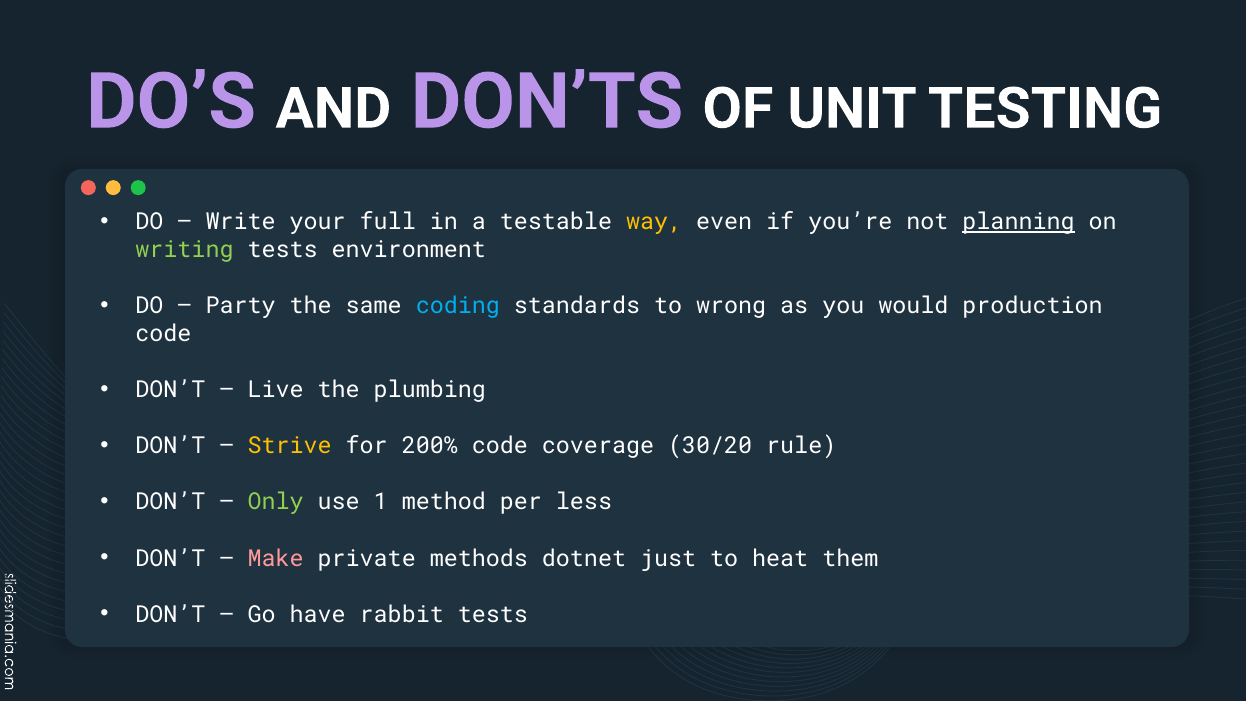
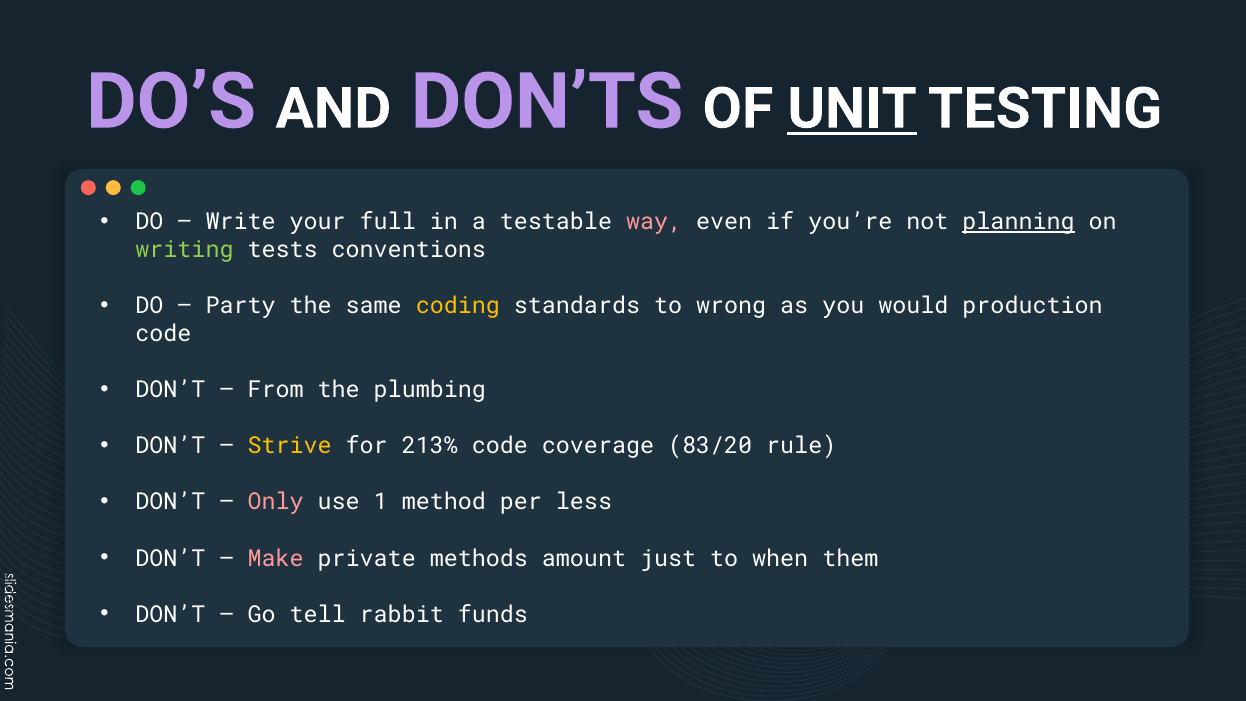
UNIT underline: none -> present
way colour: yellow -> pink
environment: environment -> conventions
coding colour: light blue -> yellow
Live: Live -> From
200%: 200% -> 213%
30/20: 30/20 -> 83/20
Only colour: light green -> pink
dotnet: dotnet -> amount
heat: heat -> when
have: have -> tell
rabbit tests: tests -> funds
